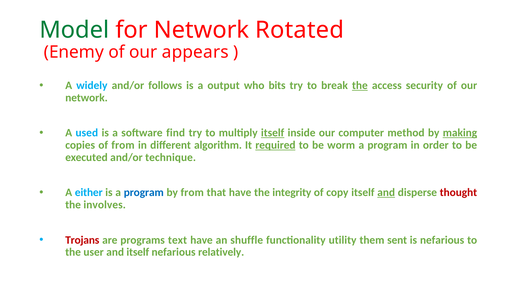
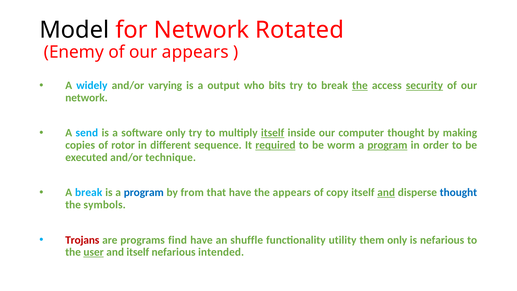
Model colour: green -> black
follows: follows -> varying
security underline: none -> present
used: used -> send
software find: find -> only
computer method: method -> thought
making underline: present -> none
of from: from -> rotor
algorithm: algorithm -> sequence
program at (387, 145) underline: none -> present
A either: either -> break
the integrity: integrity -> appears
thought at (458, 192) colour: red -> blue
involves: involves -> symbols
text: text -> find
them sent: sent -> only
user underline: none -> present
relatively: relatively -> intended
